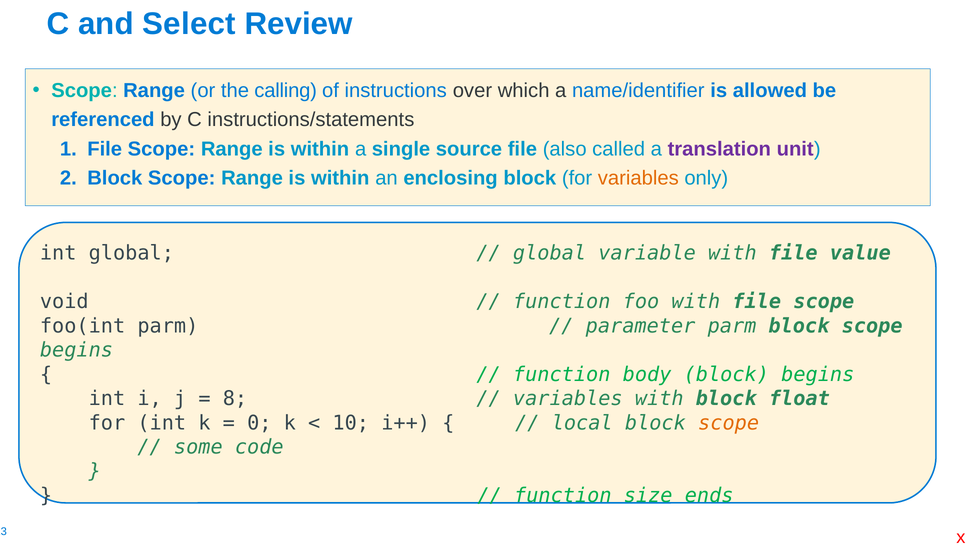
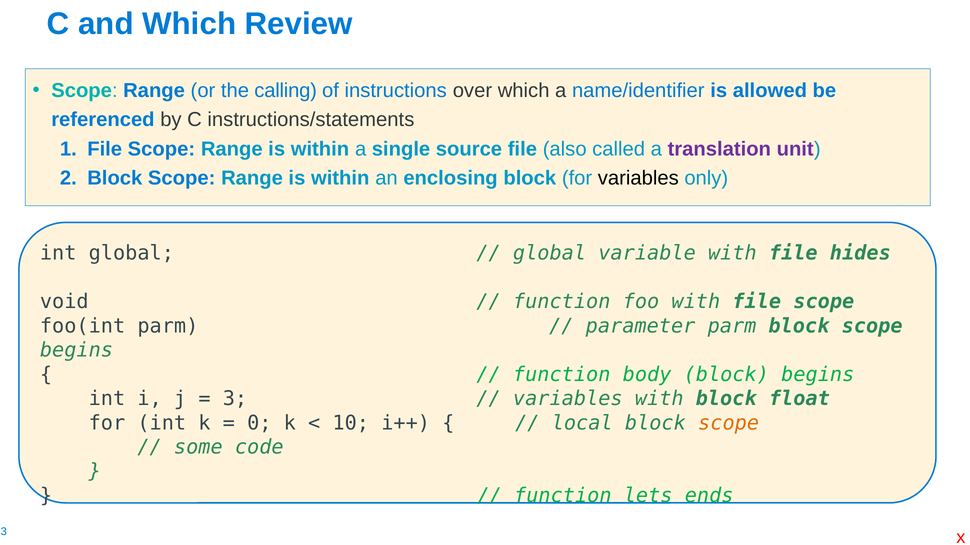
and Select: Select -> Which
variables at (638, 178) colour: orange -> black
value: value -> hides
8: 8 -> 3
size: size -> lets
